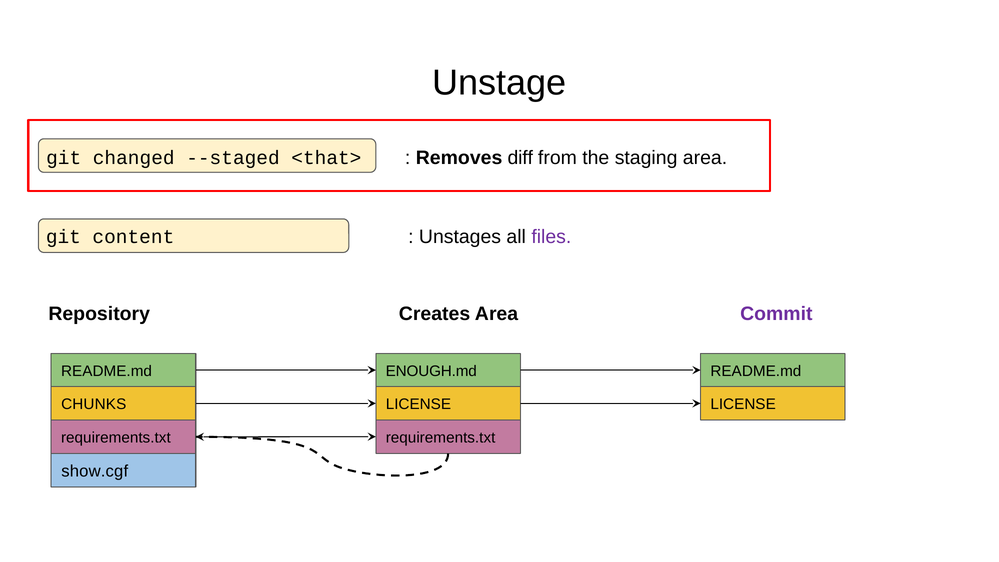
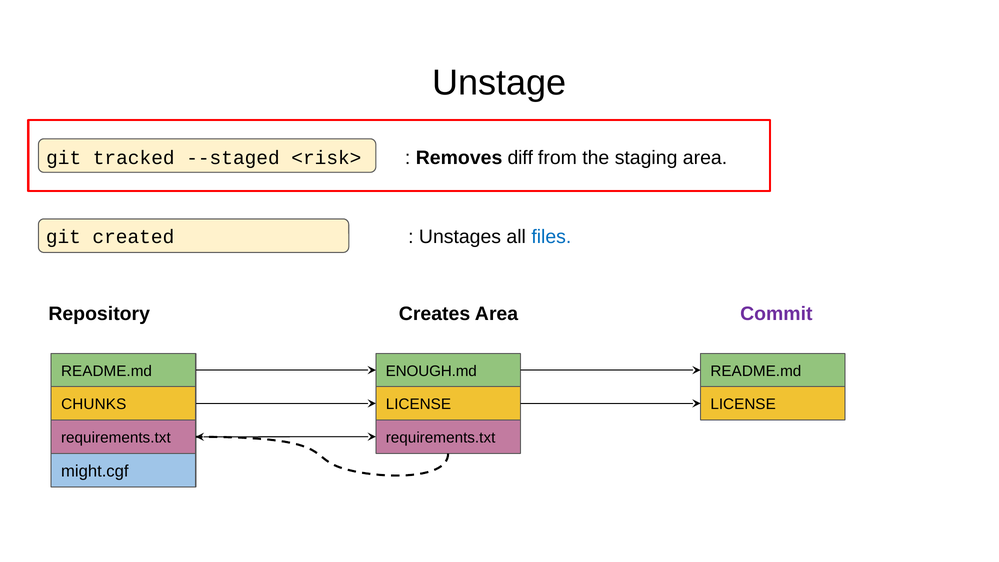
changed: changed -> tracked
<that>: <that> -> <risk>
content: content -> created
files colour: purple -> blue
show.cgf: show.cgf -> might.cgf
